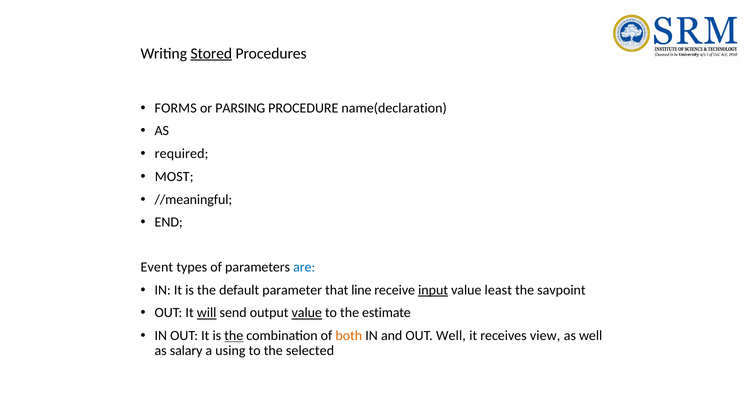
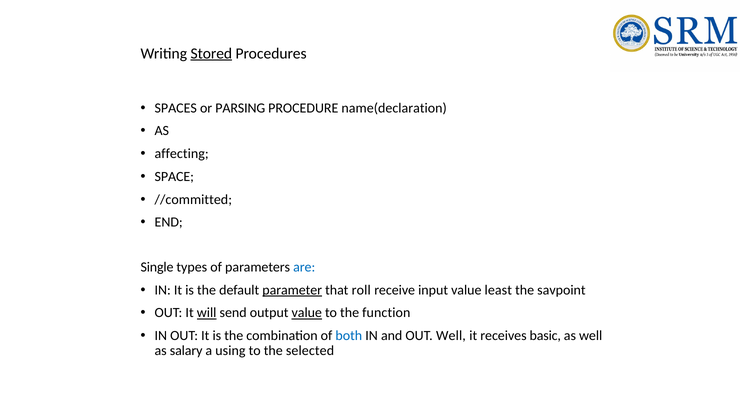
FORMS: FORMS -> SPACES
required: required -> affecting
MOST: MOST -> SPACE
//meaningful: //meaningful -> //committed
Event: Event -> Single
parameter underline: none -> present
line: line -> roll
input underline: present -> none
estimate: estimate -> function
the at (234, 336) underline: present -> none
both colour: orange -> blue
view: view -> basic
